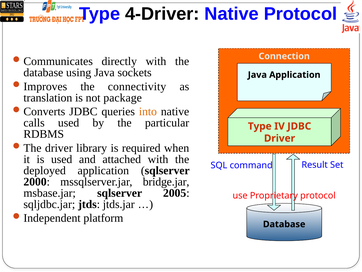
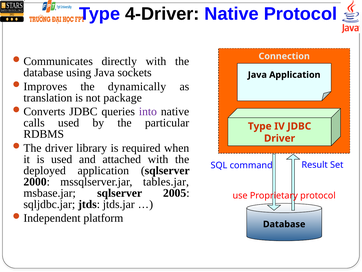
connectivity: connectivity -> dynamically
into colour: orange -> purple
bridge.jar: bridge.jar -> tables.jar
